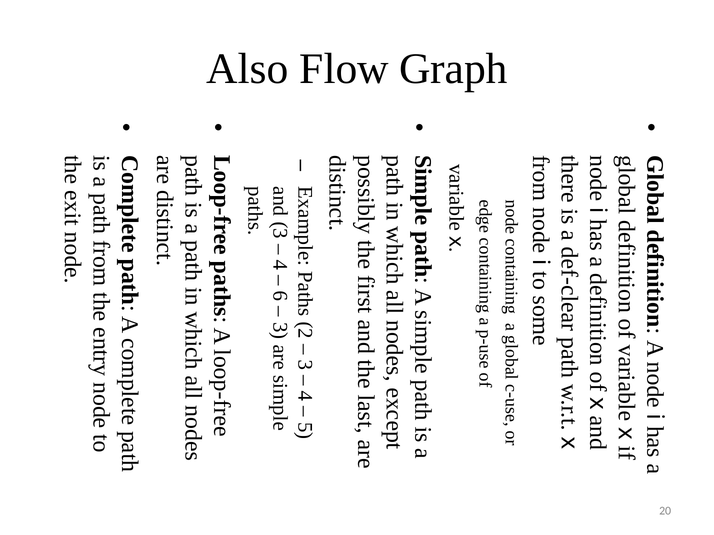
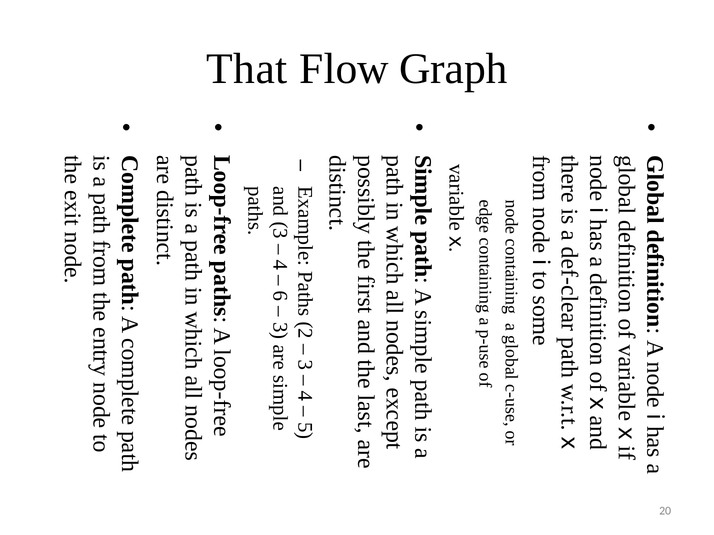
Also: Also -> That
